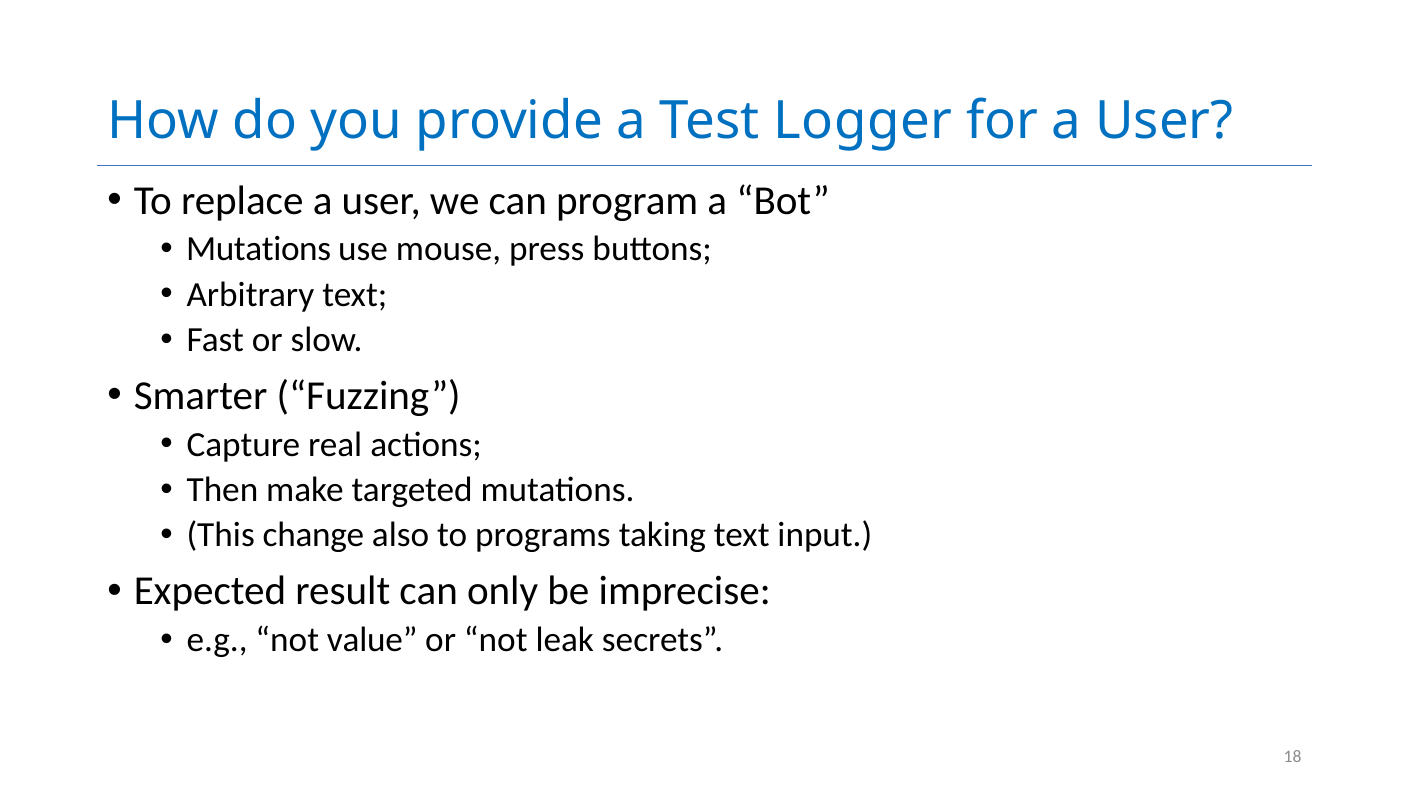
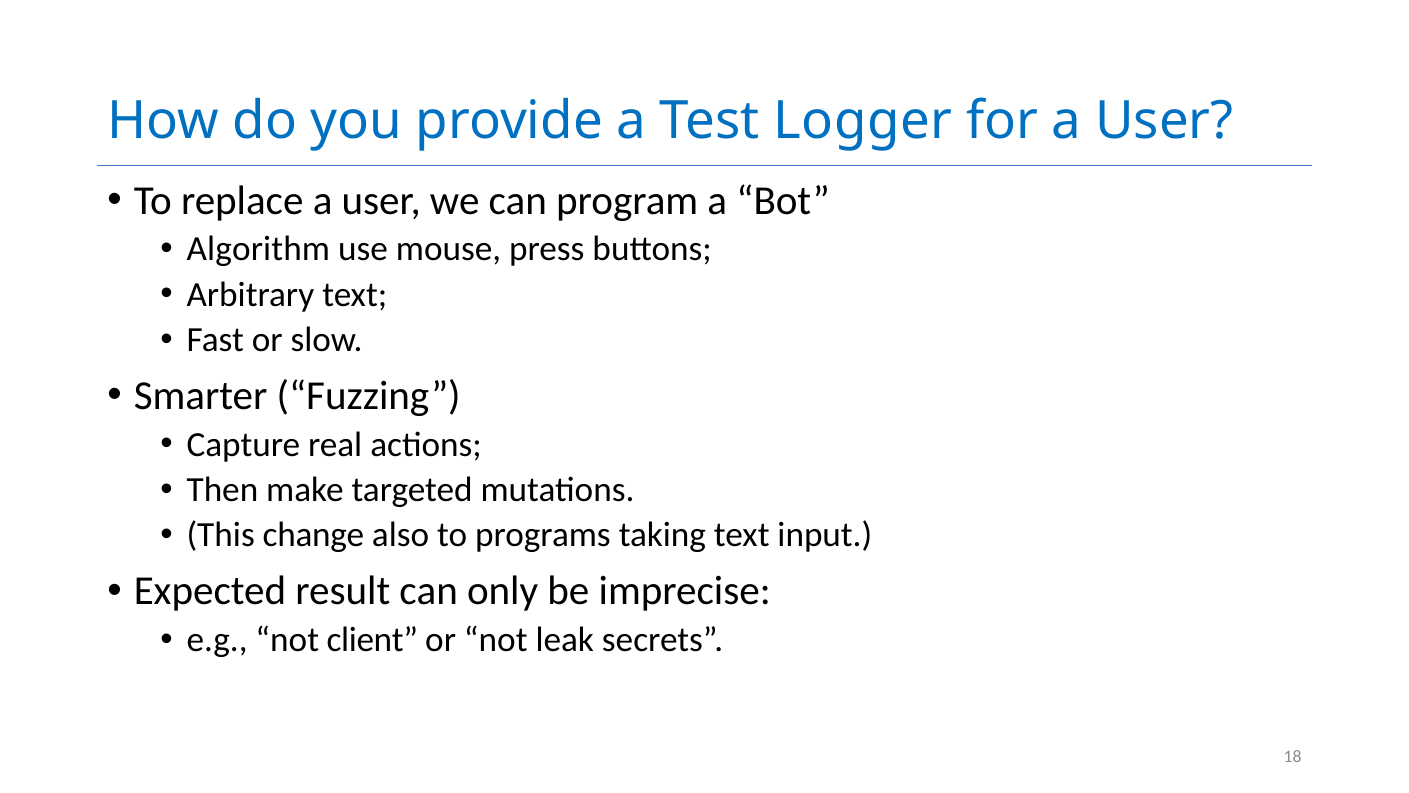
Mutations at (259, 249): Mutations -> Algorithm
value: value -> client
